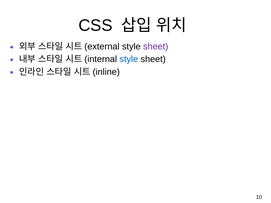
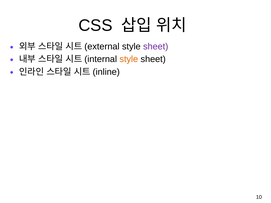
style at (129, 59) colour: blue -> orange
